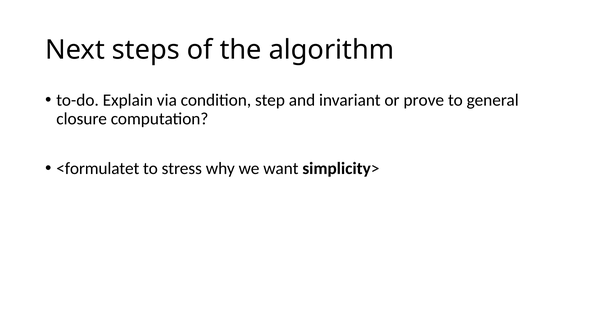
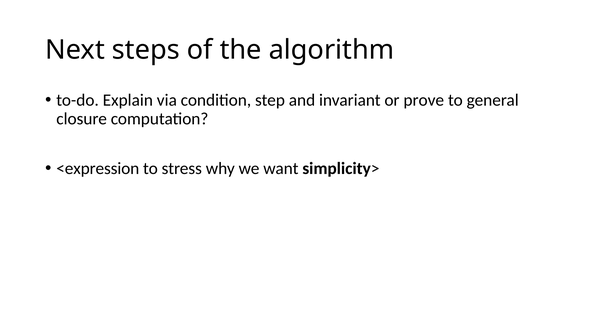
<formulatet: <formulatet -> <expression
